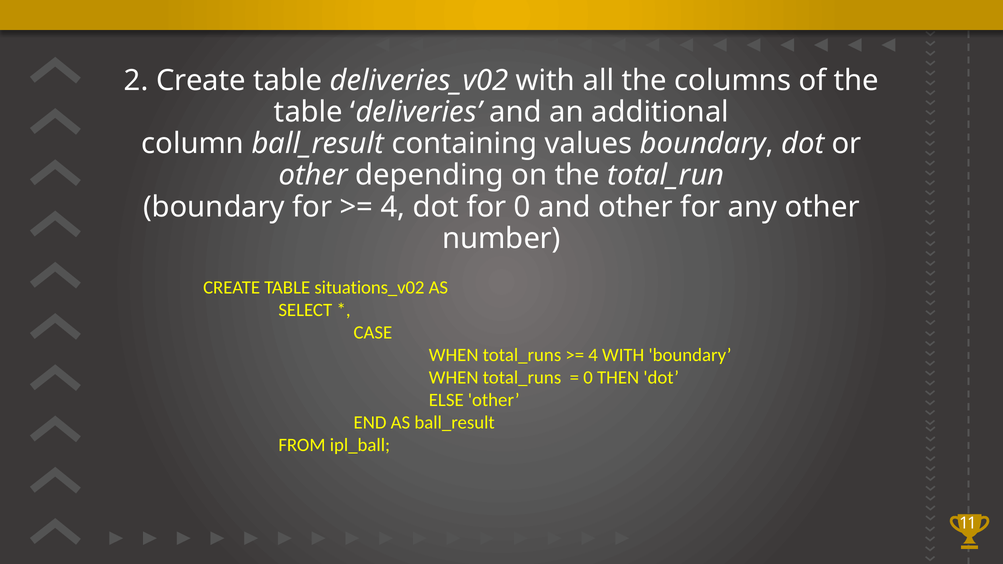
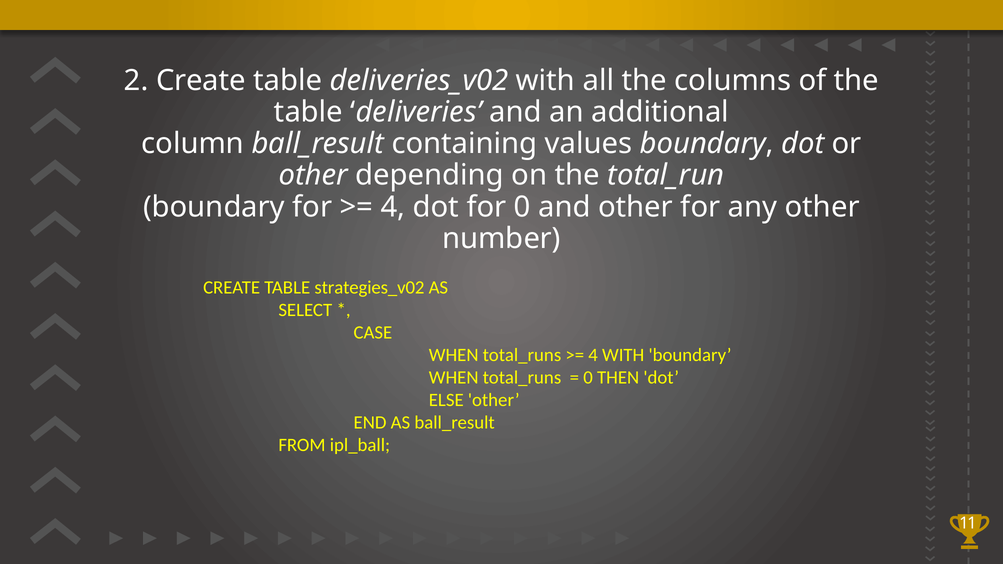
situations_v02: situations_v02 -> strategies_v02
